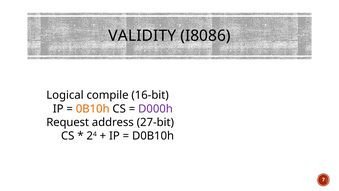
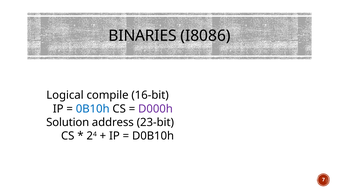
VALIDITY: VALIDITY -> BINARIES
0B10h colour: orange -> blue
Request: Request -> Solution
27-bit: 27-bit -> 23-bit
